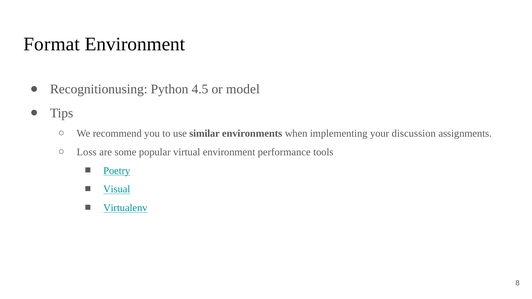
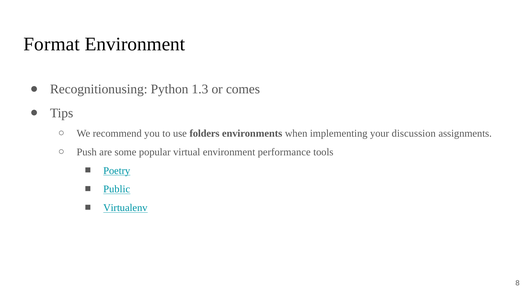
4.5: 4.5 -> 1.3
model: model -> comes
similar: similar -> folders
Loss: Loss -> Push
Visual: Visual -> Public
